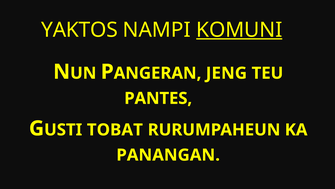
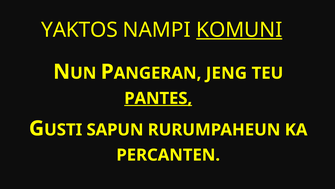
PANTES underline: none -> present
TOBAT: TOBAT -> SAPUN
PANANGAN: PANANGAN -> PERCANTEN
